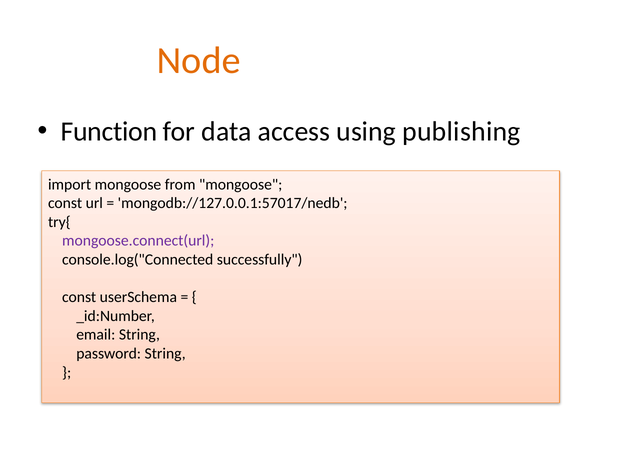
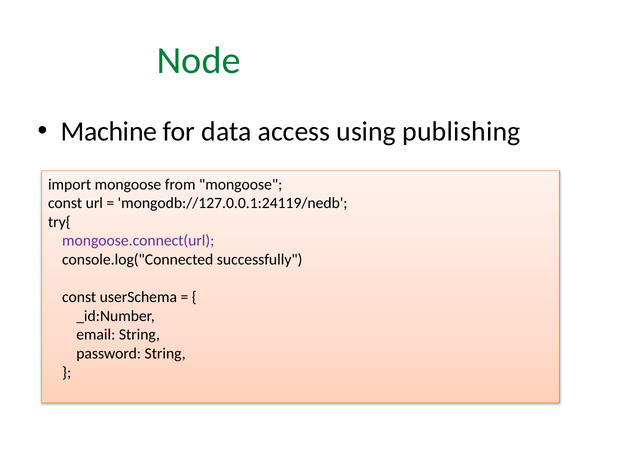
Node colour: orange -> green
Function: Function -> Machine
mongodb://127.0.0.1:57017/nedb: mongodb://127.0.0.1:57017/nedb -> mongodb://127.0.0.1:24119/nedb
